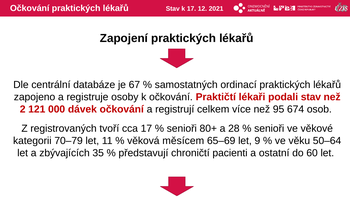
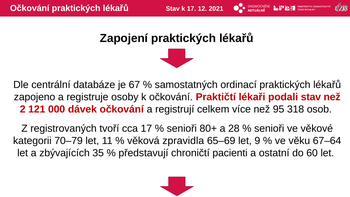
674: 674 -> 318
měsícem: měsícem -> zpravidla
50–64: 50–64 -> 67–64
